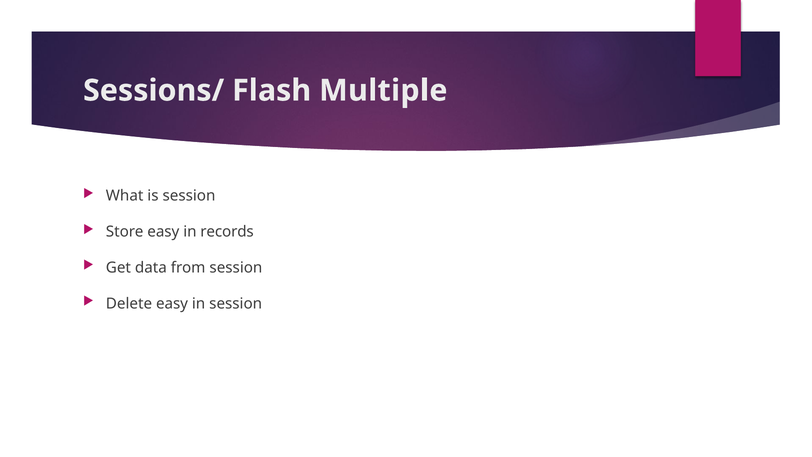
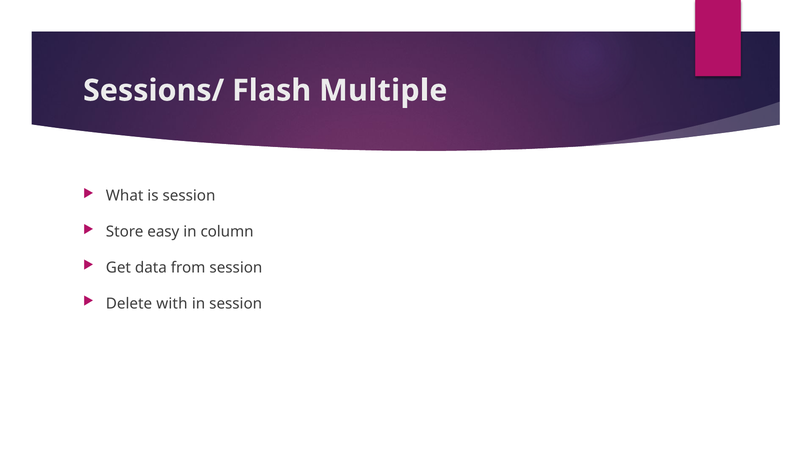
records: records -> column
Delete easy: easy -> with
